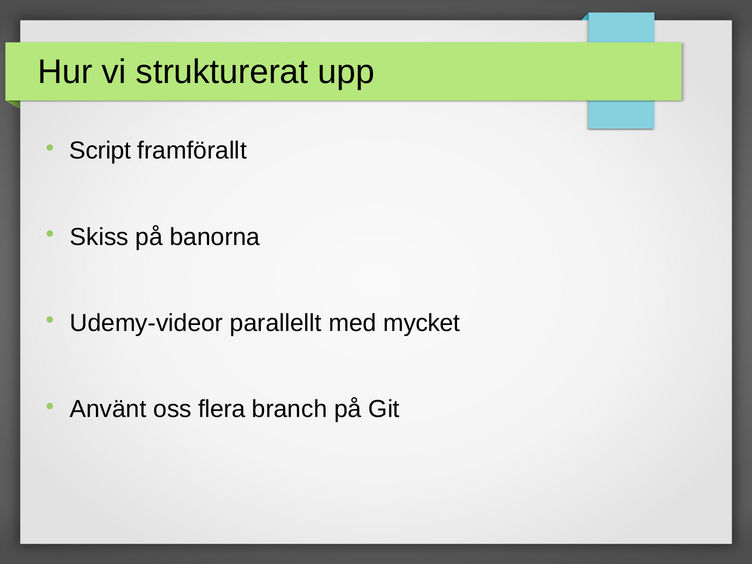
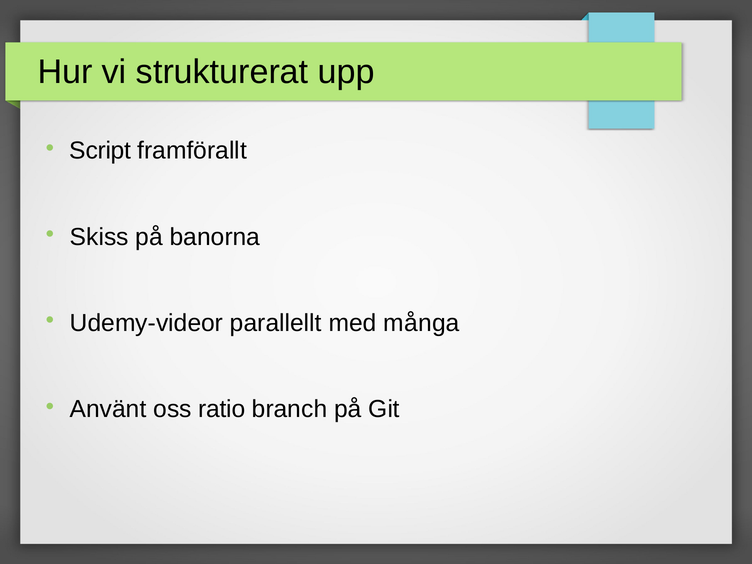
mycket: mycket -> många
flera: flera -> ratio
